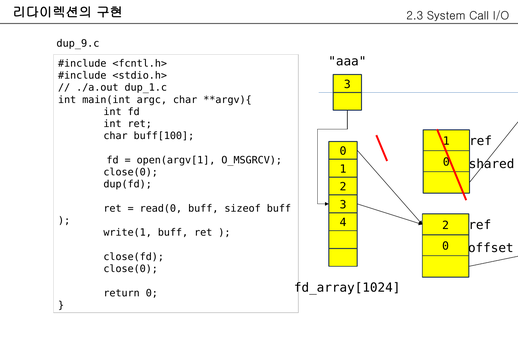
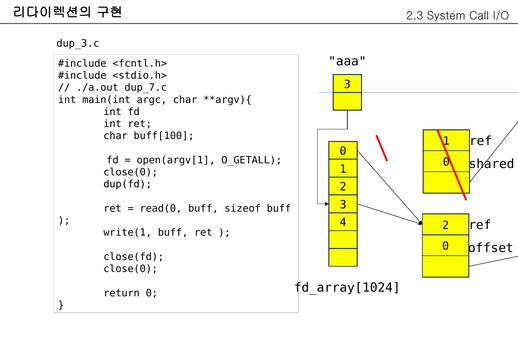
dup_9.c: dup_9.c -> dup_3.c
dup_1.c: dup_1.c -> dup_7.c
O_MSGRCV: O_MSGRCV -> O_GETALL
